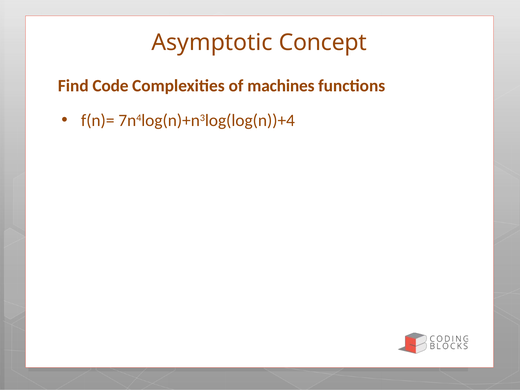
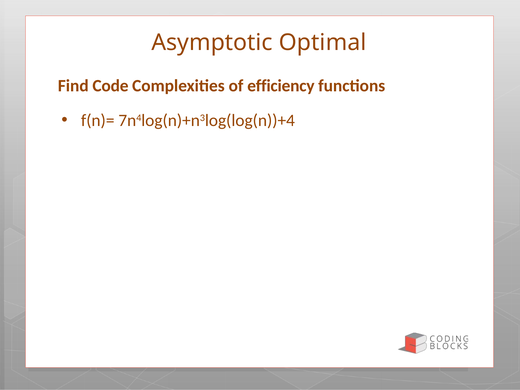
Concept: Concept -> Optimal
machines: machines -> efficiency
